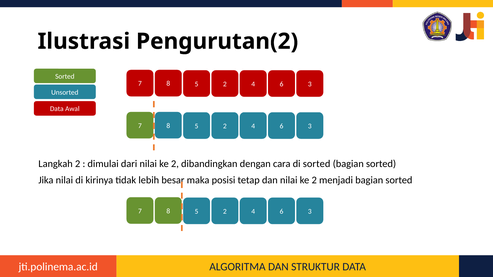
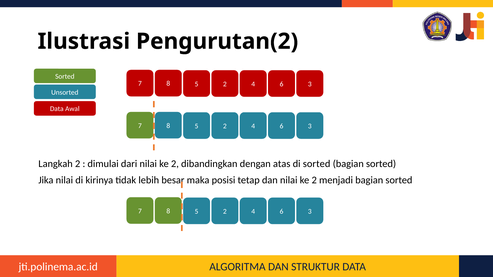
cara: cara -> atas
